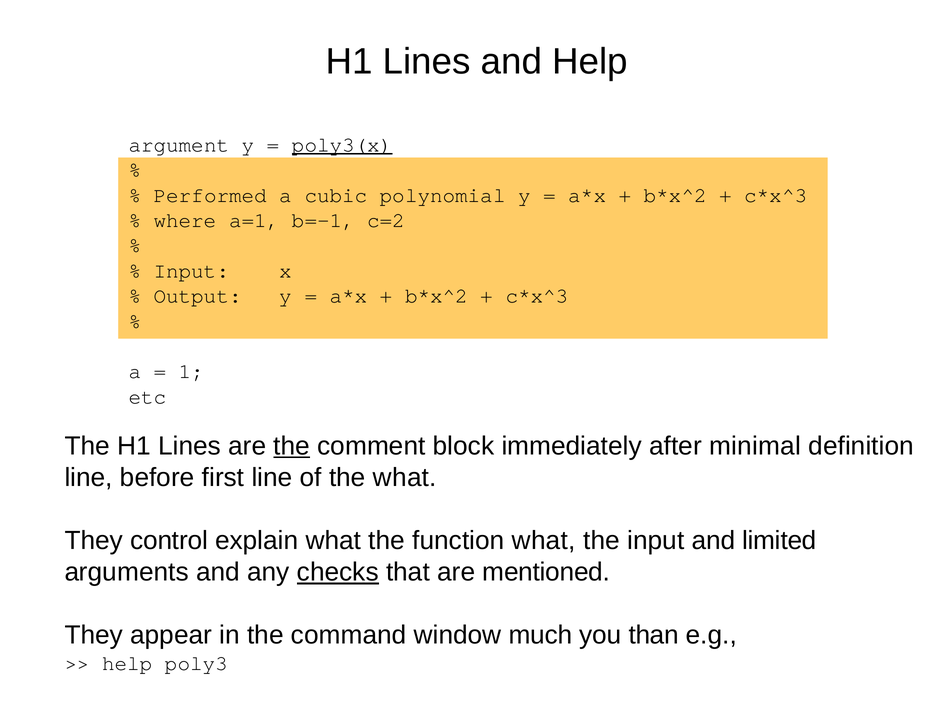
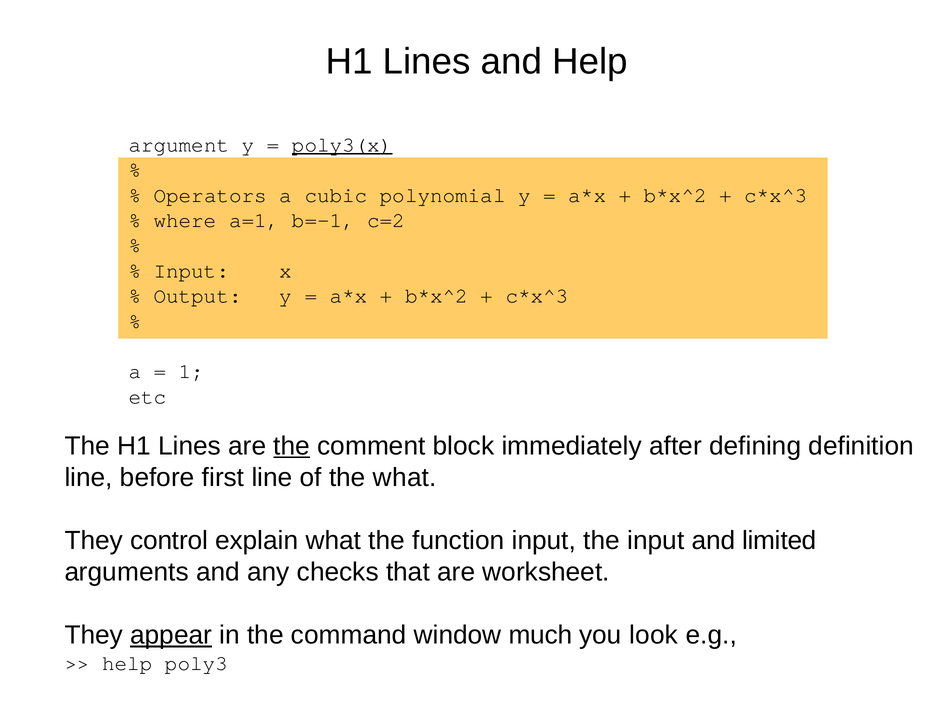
Performed: Performed -> Operators
minimal: minimal -> defining
function what: what -> input
checks underline: present -> none
mentioned: mentioned -> worksheet
appear underline: none -> present
than: than -> look
